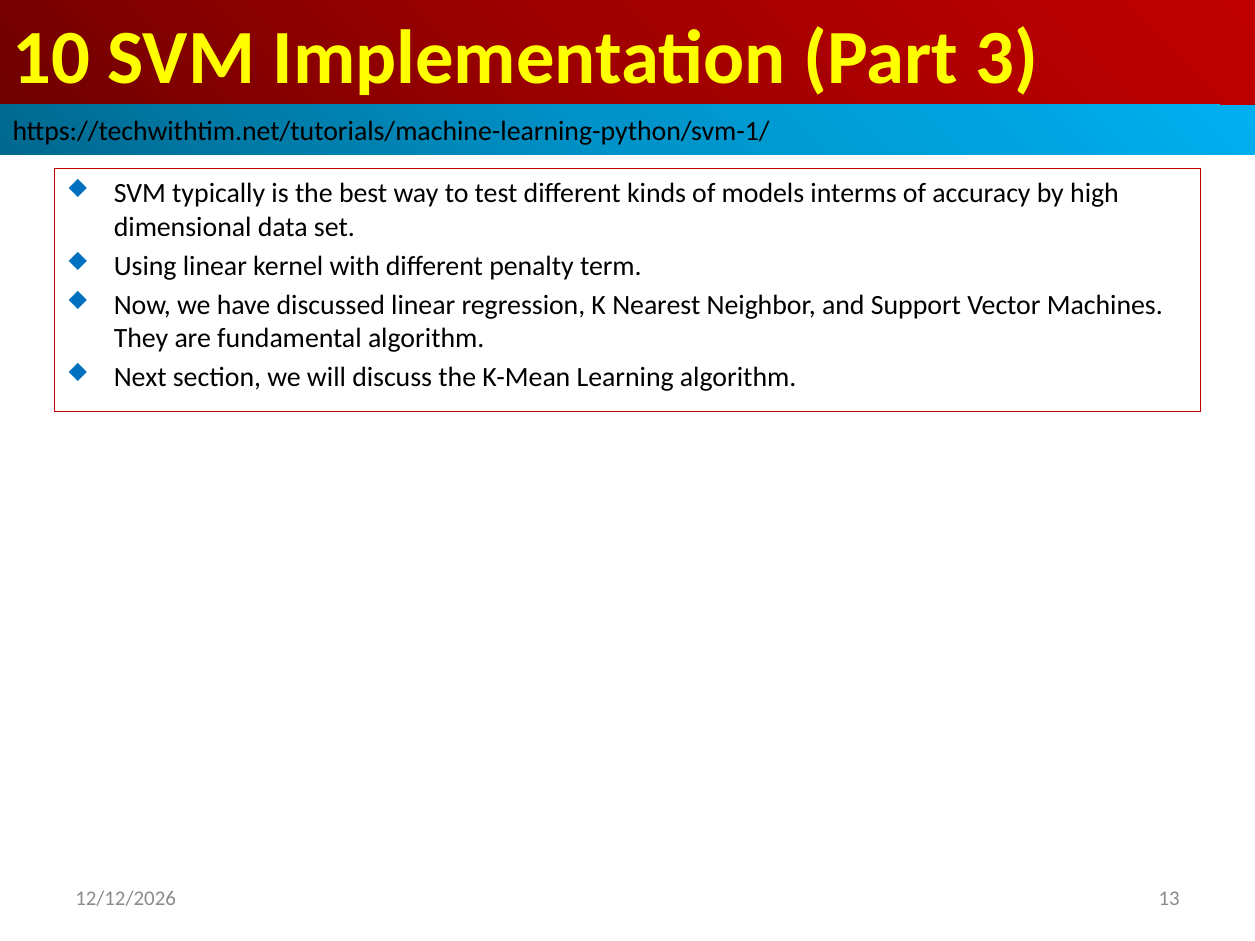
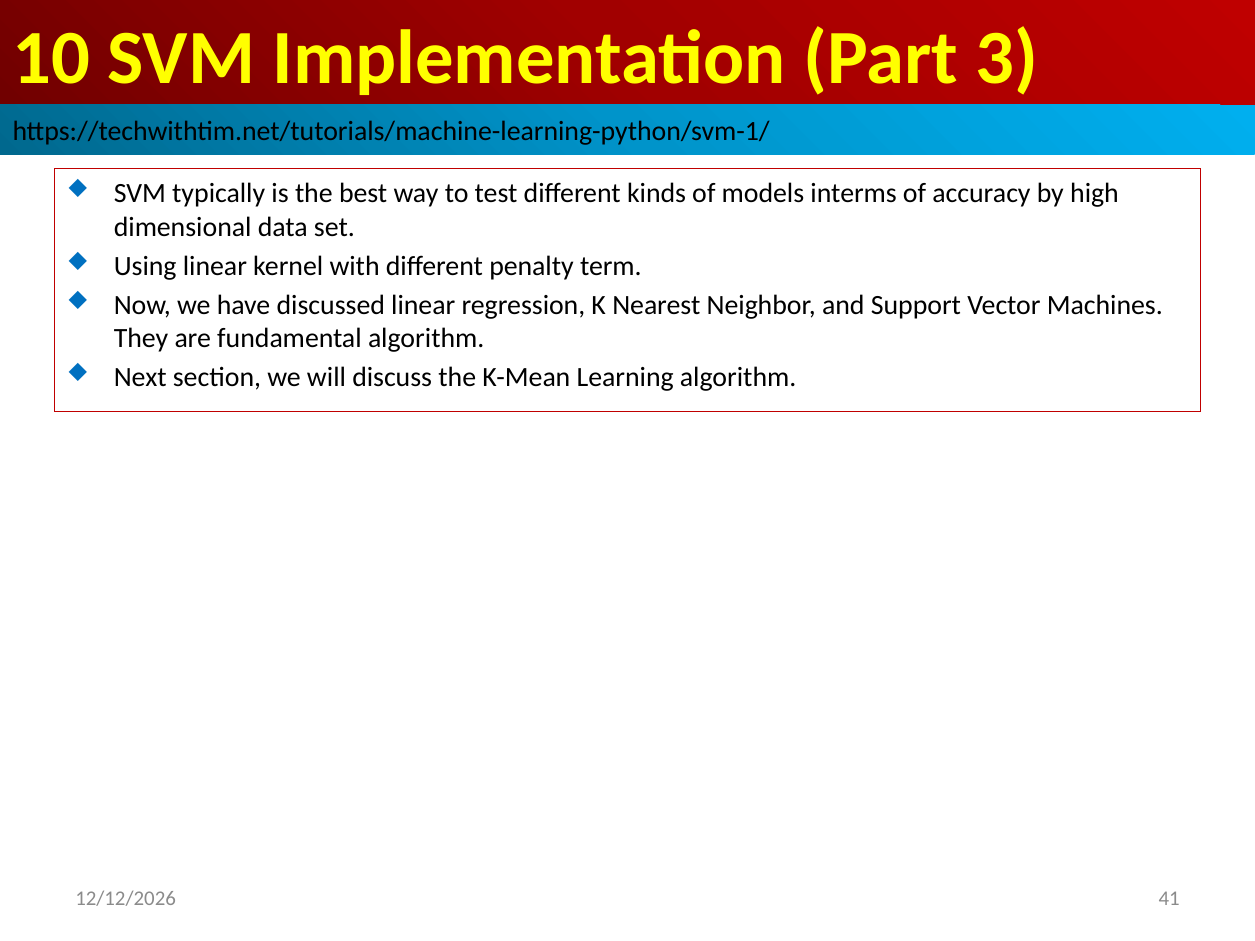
13: 13 -> 41
